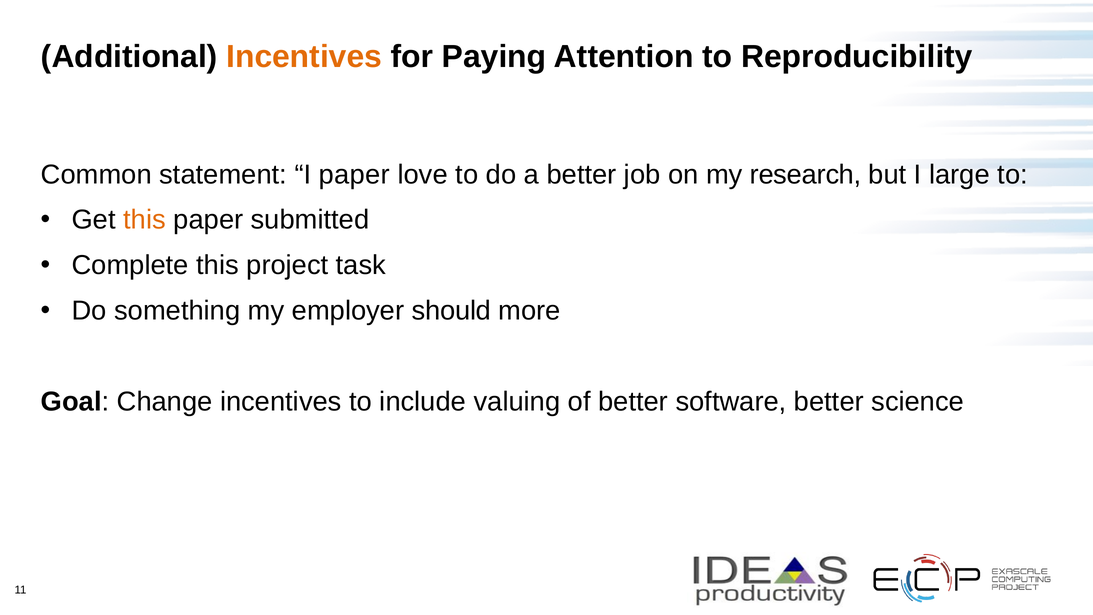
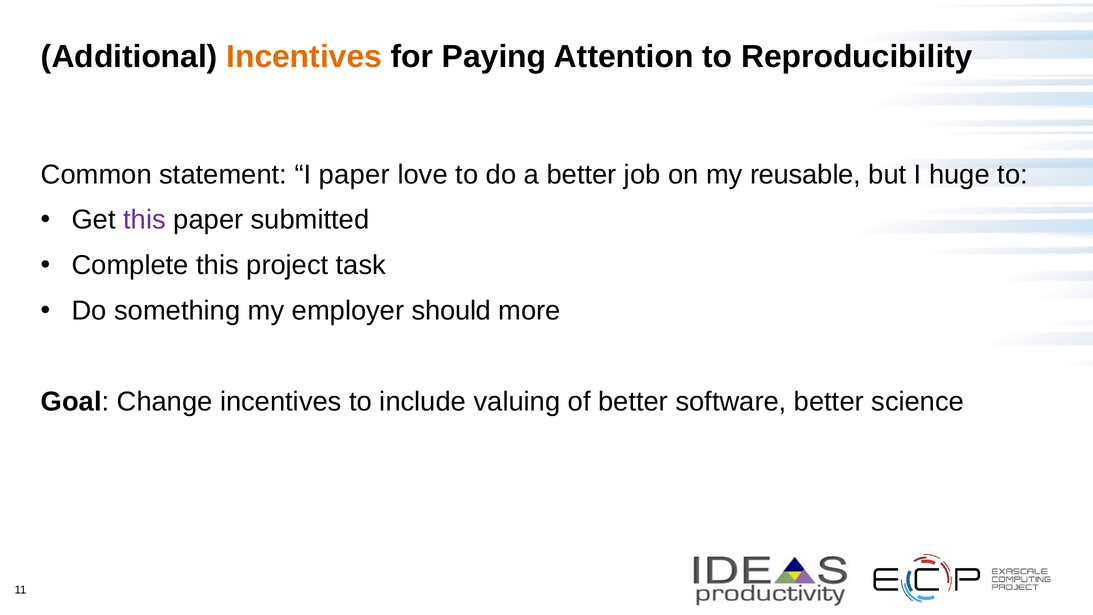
research: research -> reusable
large: large -> huge
this at (145, 220) colour: orange -> purple
